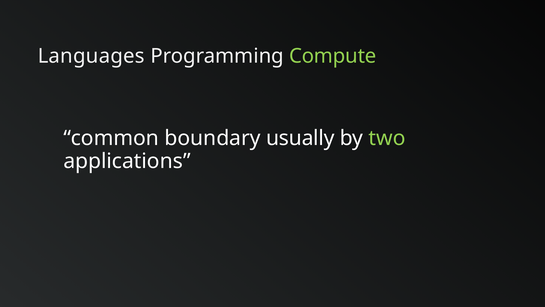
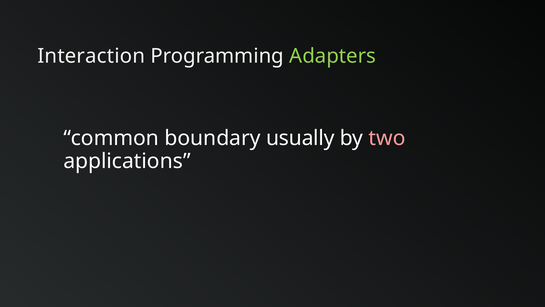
Languages: Languages -> Interaction
Compute: Compute -> Adapters
two colour: light green -> pink
